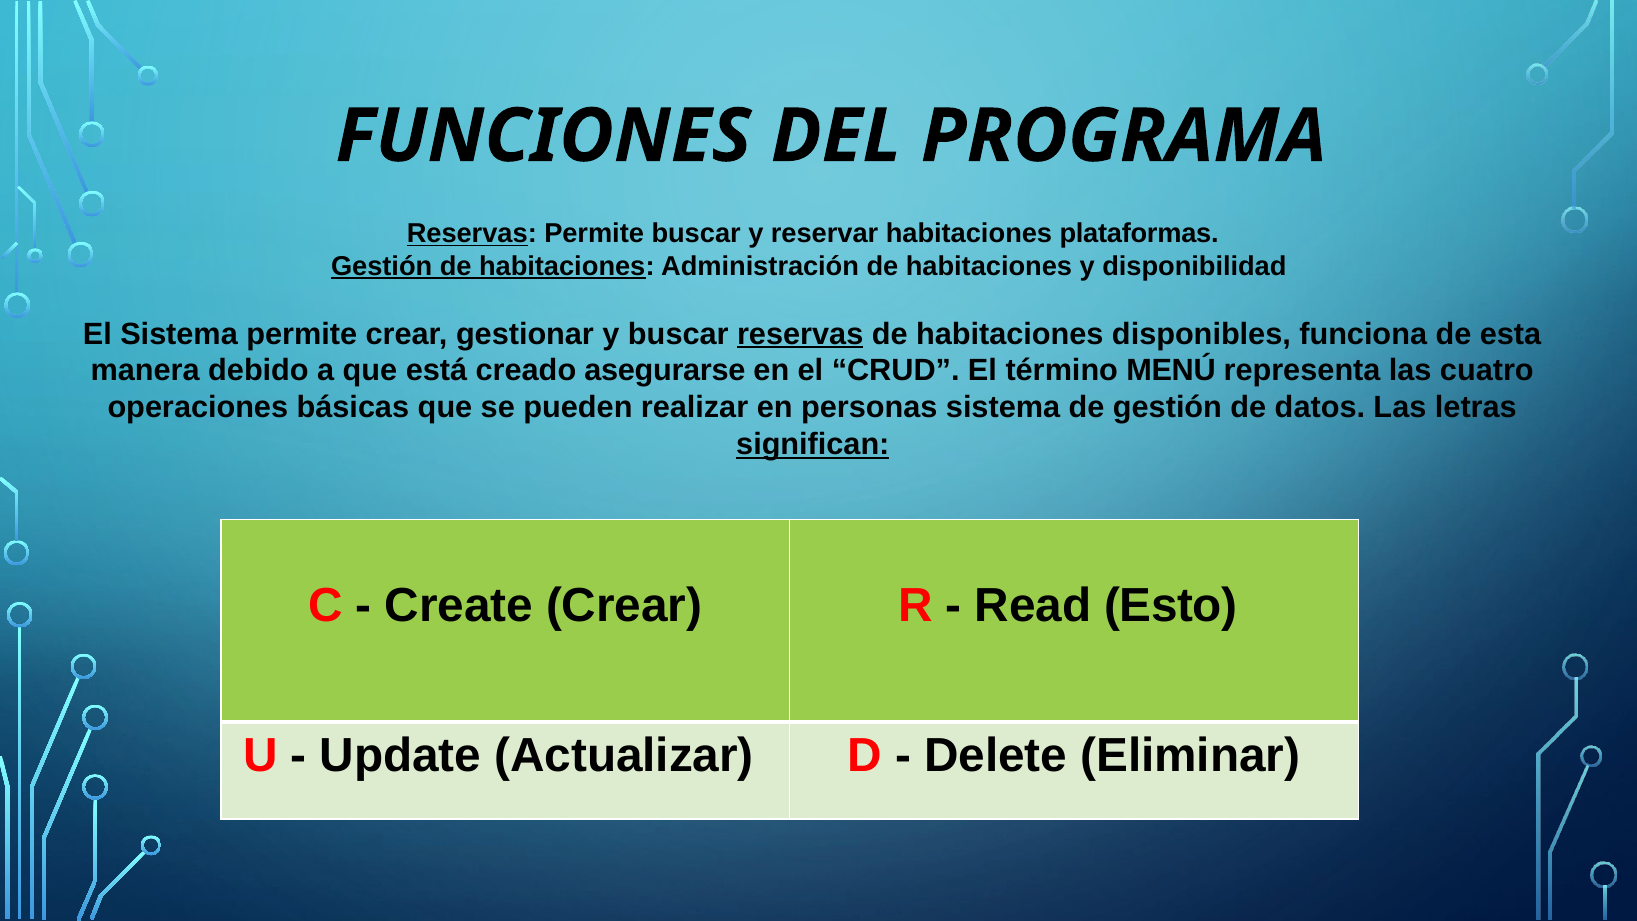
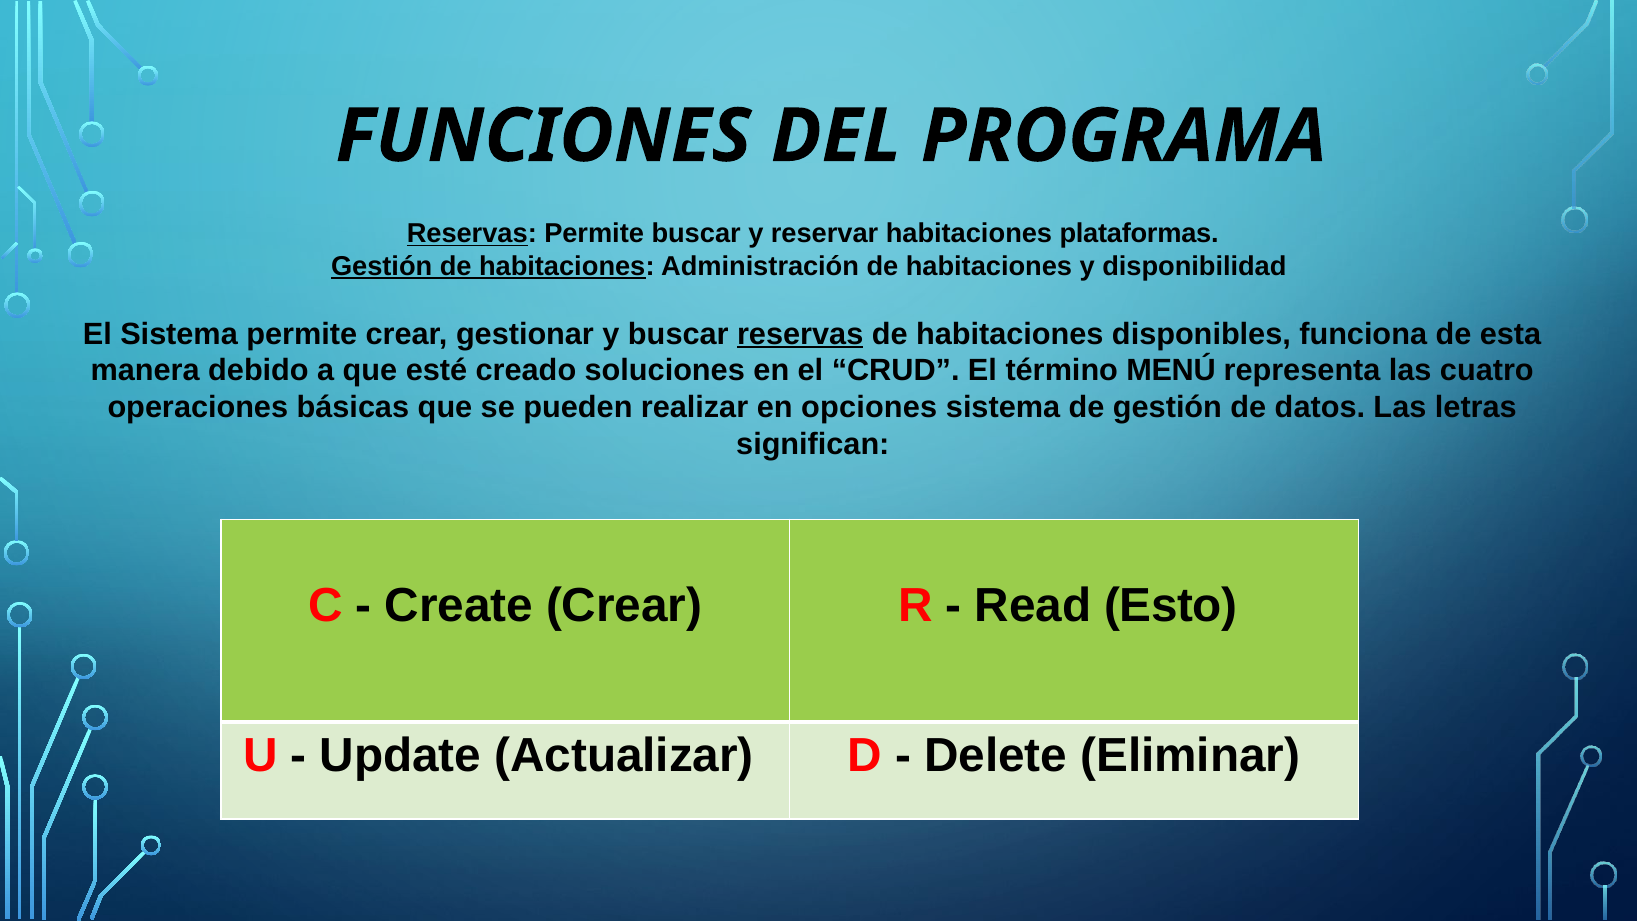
está: está -> esté
asegurarse: asegurarse -> soluciones
personas: personas -> opciones
significan underline: present -> none
